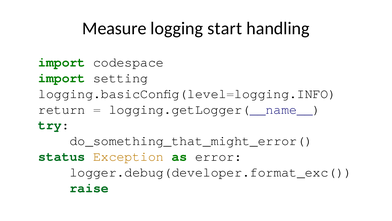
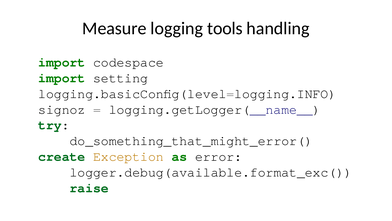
start: start -> tools
return: return -> signoz
status: status -> create
logger.debug(developer.format_exc(: logger.debug(developer.format_exc( -> logger.debug(available.format_exc(
